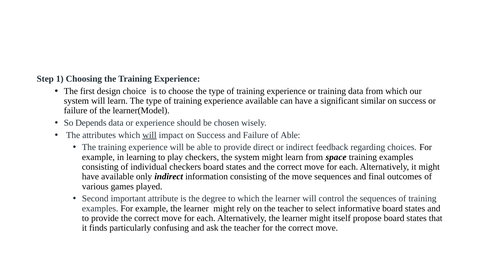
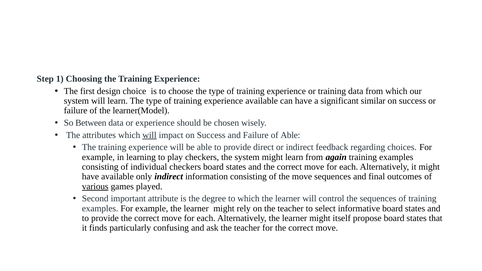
Depends: Depends -> Between
space: space -> again
various underline: none -> present
